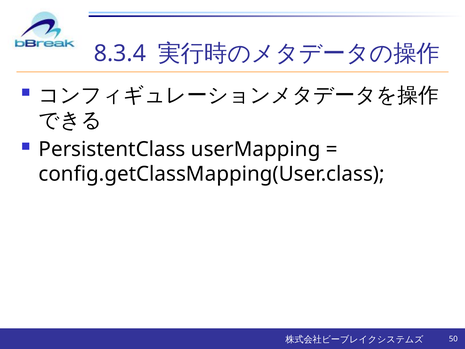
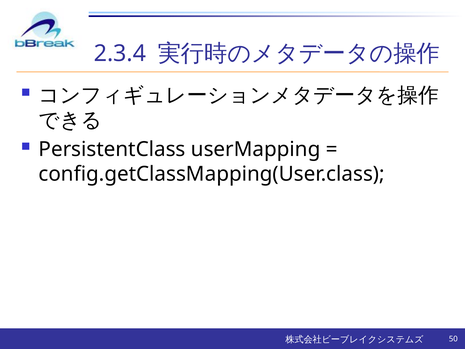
8.3.4: 8.3.4 -> 2.3.4
